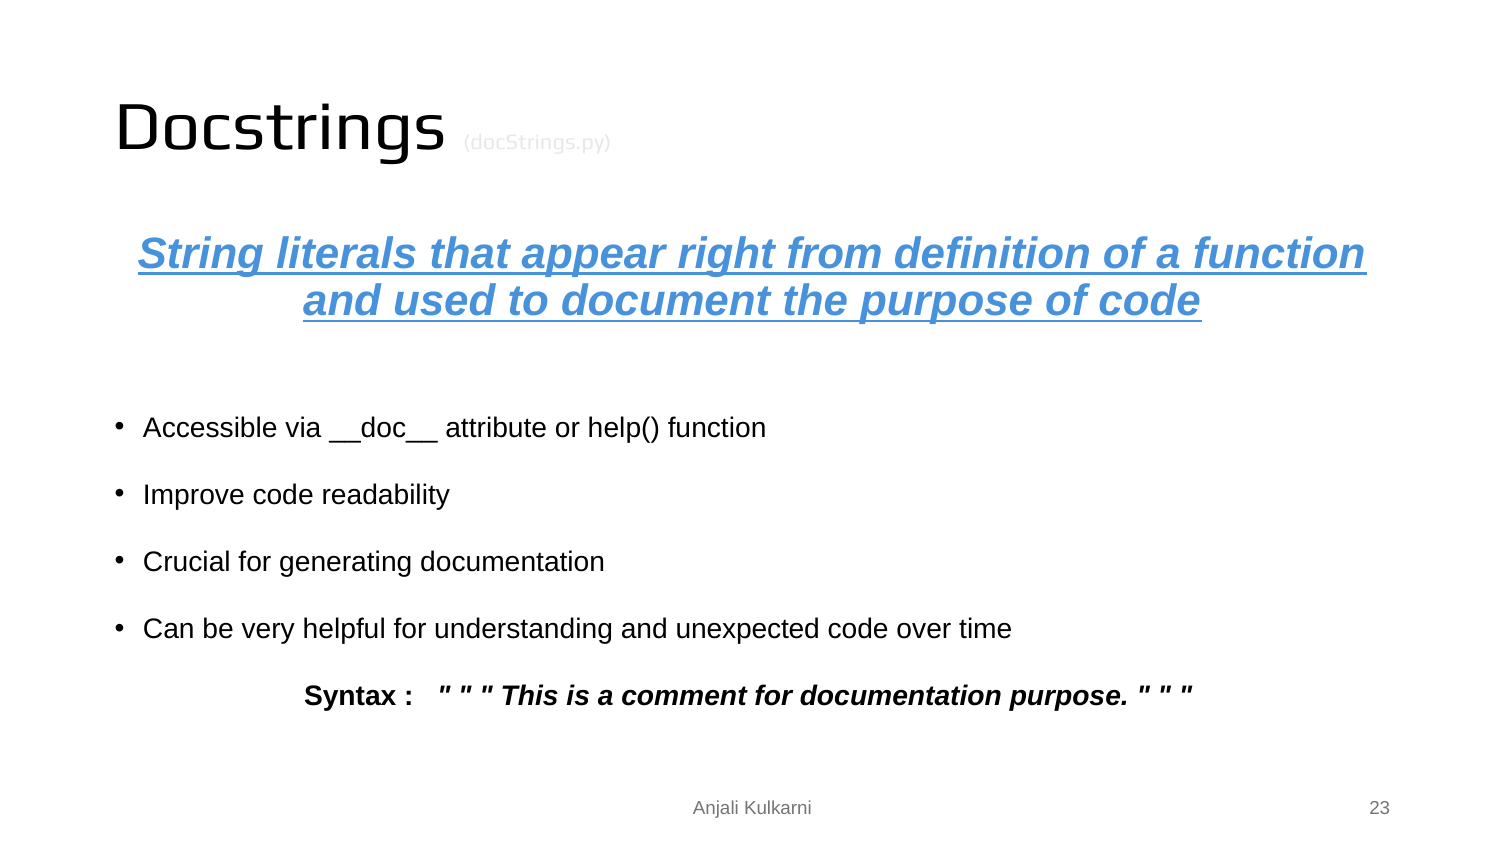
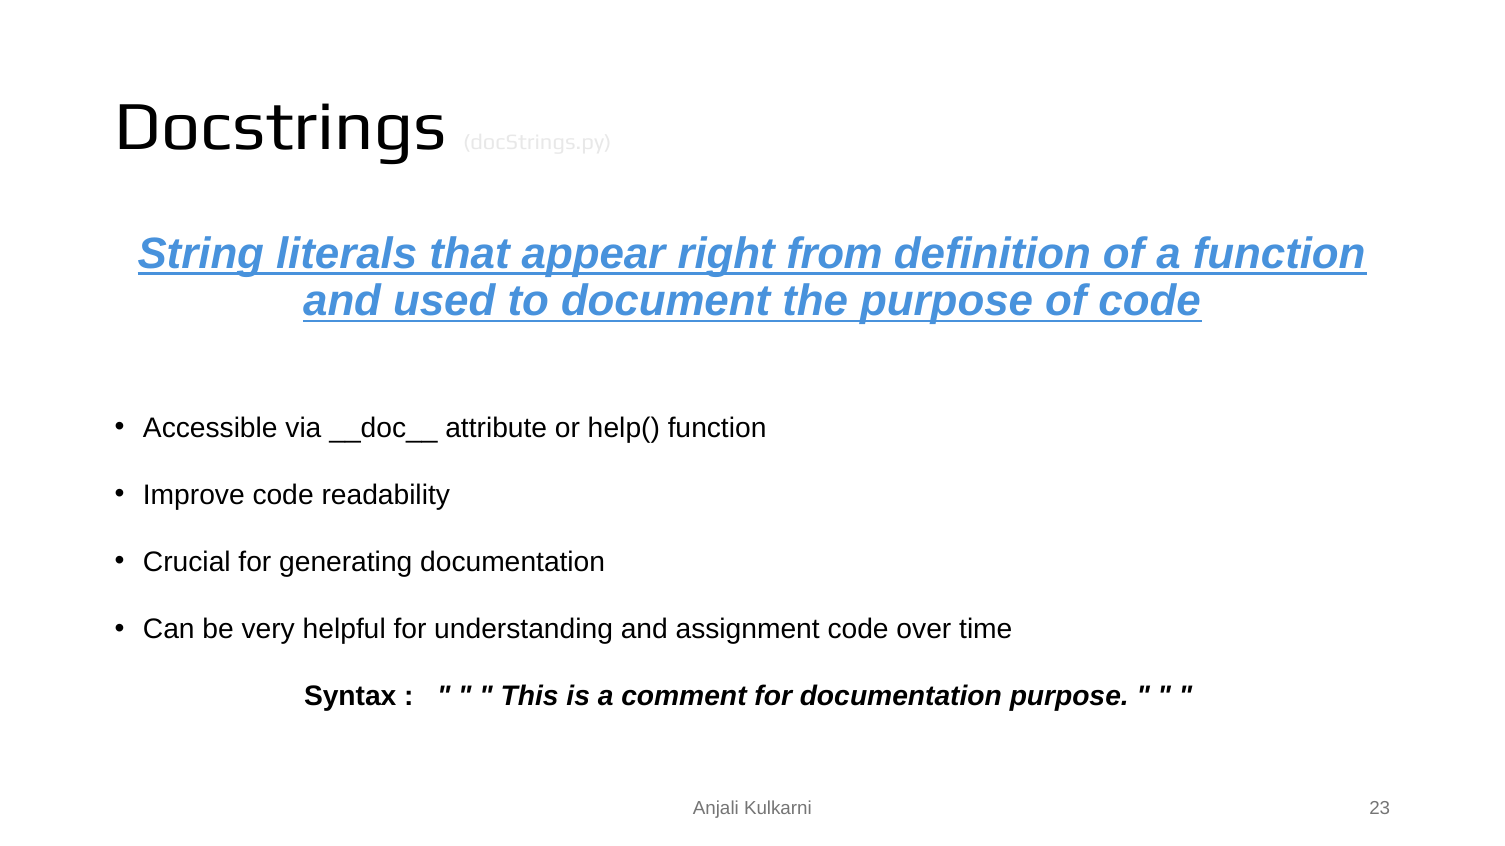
unexpected: unexpected -> assignment
